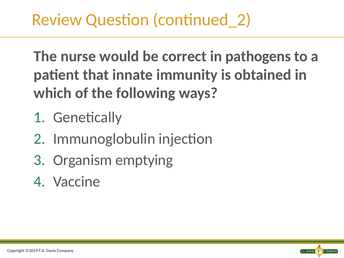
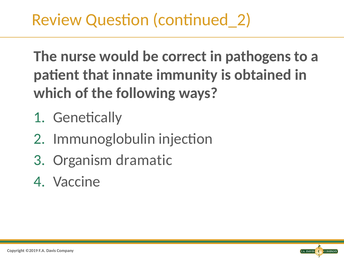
emptying: emptying -> dramatic
